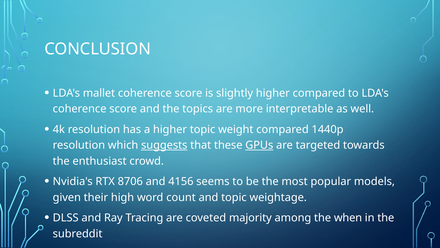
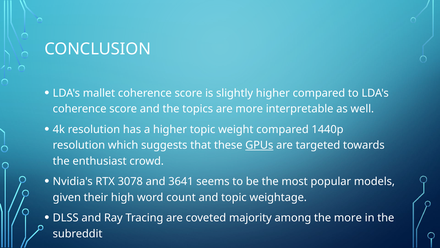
suggests underline: present -> none
8706: 8706 -> 3078
4156: 4156 -> 3641
the when: when -> more
